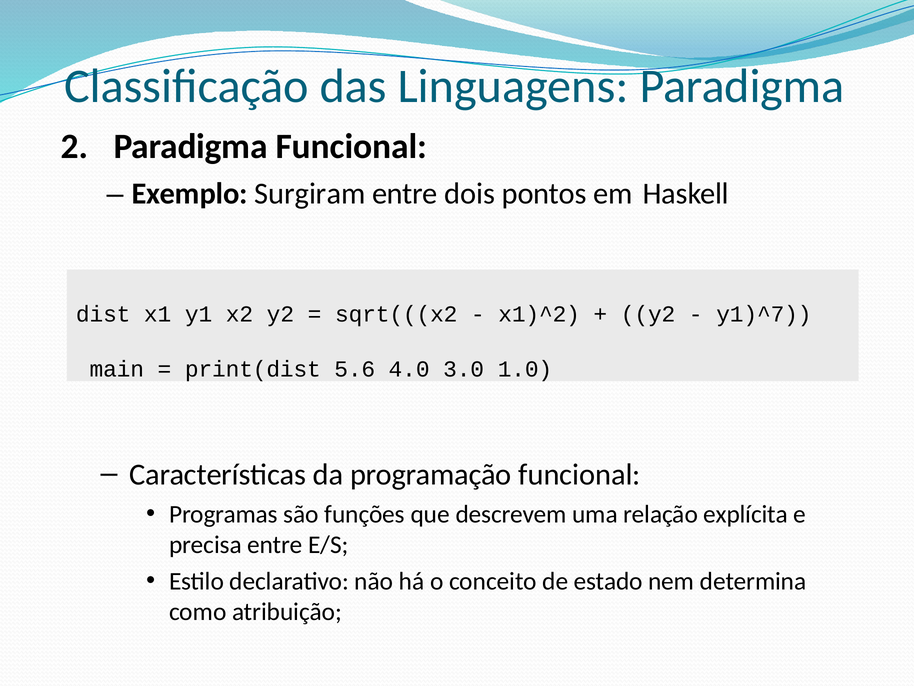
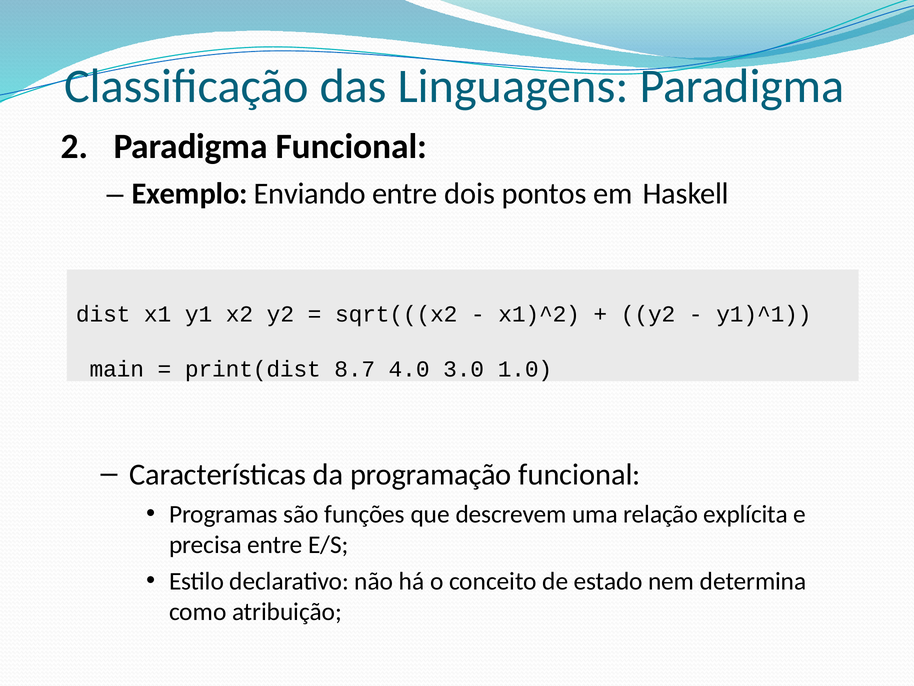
Surgiram: Surgiram -> Enviando
y1)^7: y1)^7 -> y1)^1
5.6: 5.6 -> 8.7
